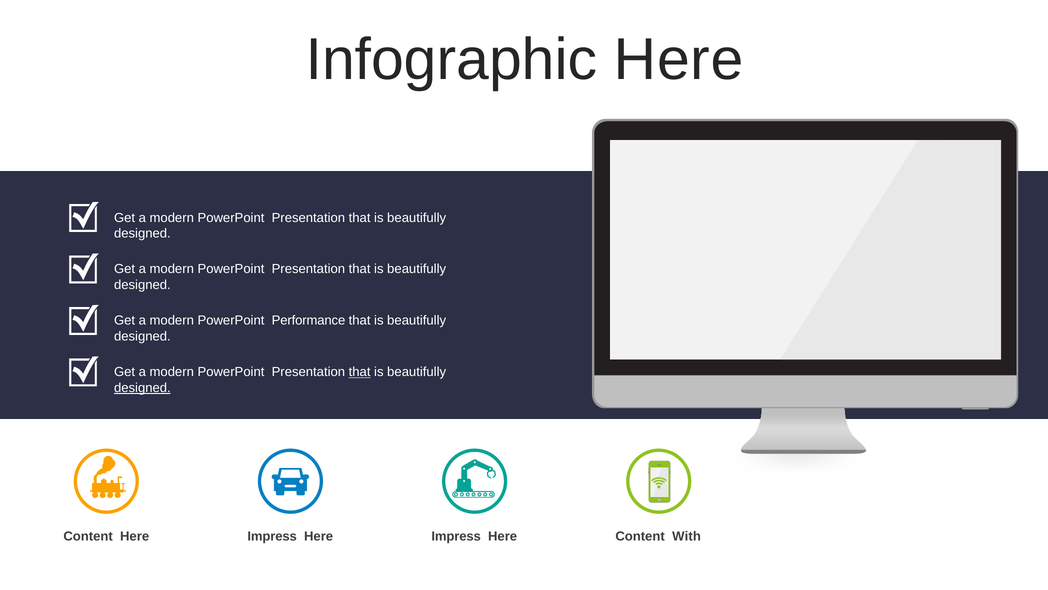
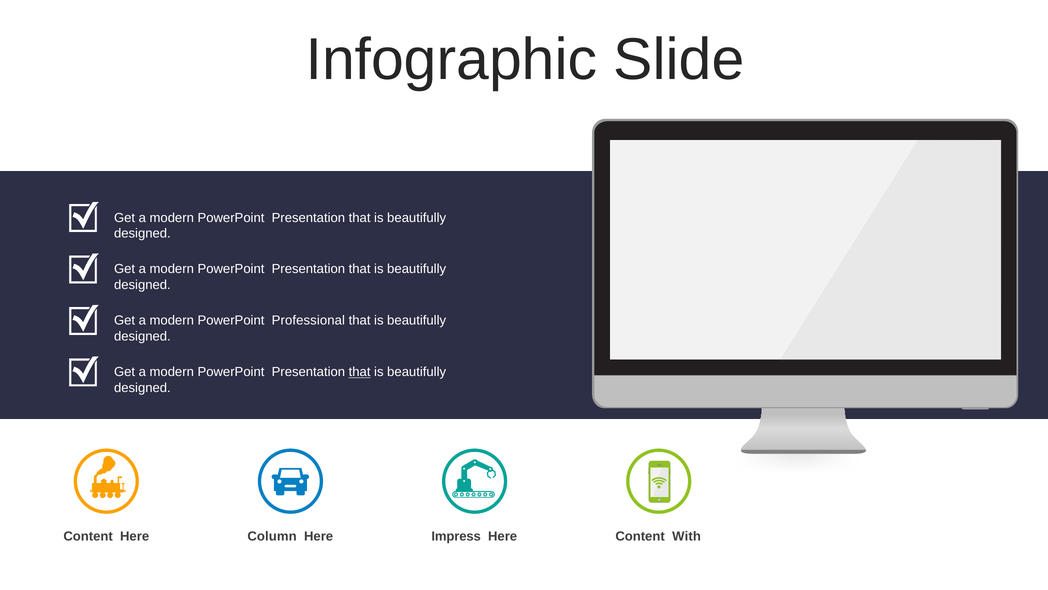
Infographic Here: Here -> Slide
Performance: Performance -> Professional
designed at (142, 388) underline: present -> none
Content Here Impress: Impress -> Column
